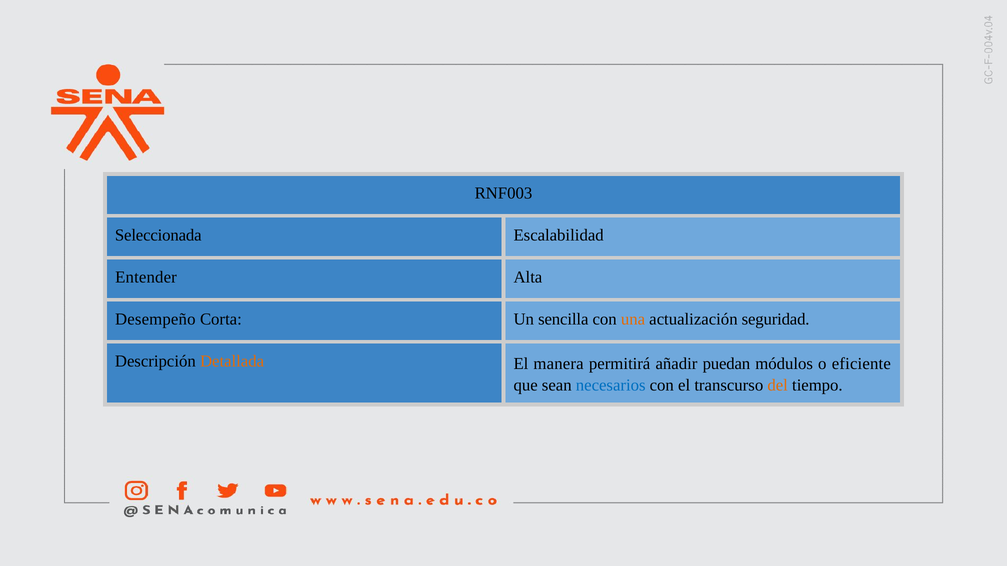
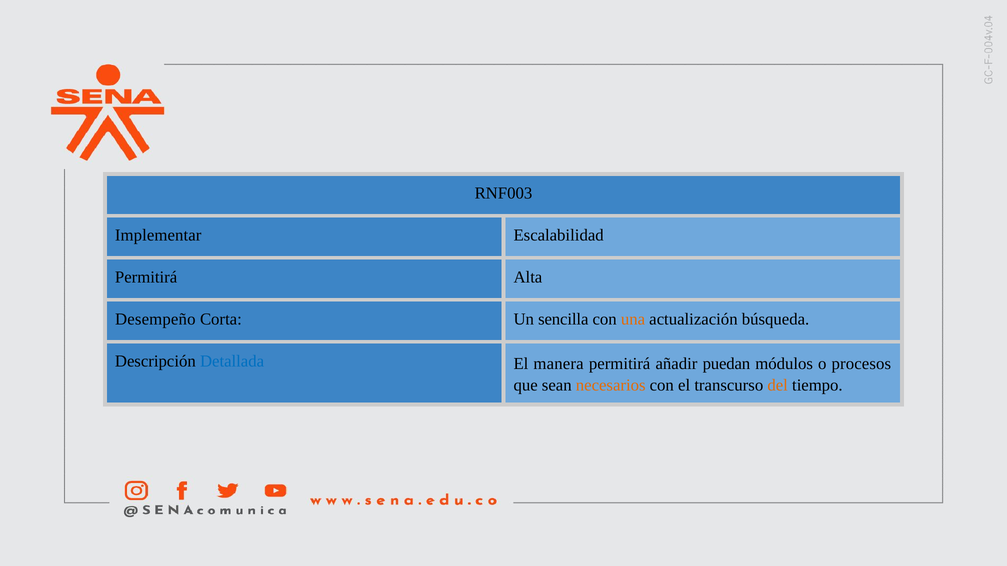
Seleccionada: Seleccionada -> Implementar
Entender at (146, 277): Entender -> Permitirá
seguridad: seguridad -> búsqueda
Detallada colour: orange -> blue
eficiente: eficiente -> procesos
necesarios colour: blue -> orange
